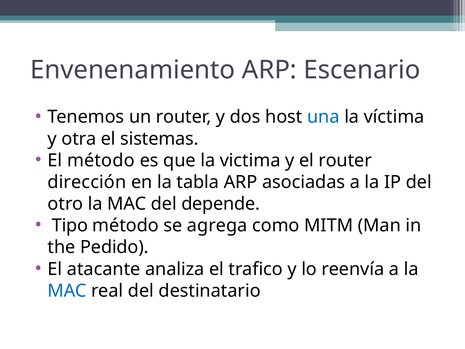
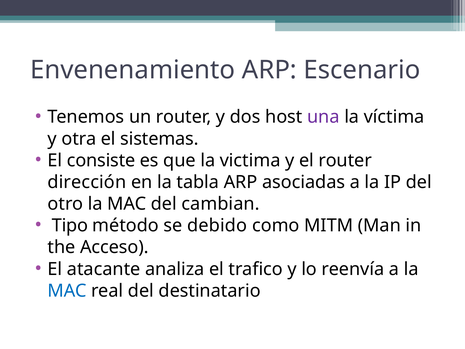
una colour: blue -> purple
El método: método -> consiste
depende: depende -> cambian
agrega: agrega -> debido
Pedido: Pedido -> Acceso
